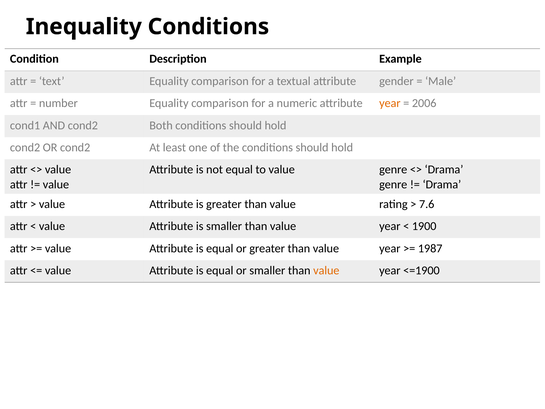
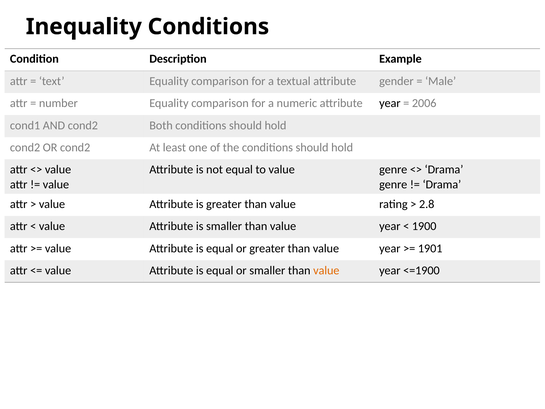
year at (390, 103) colour: orange -> black
7.6: 7.6 -> 2.8
1987: 1987 -> 1901
